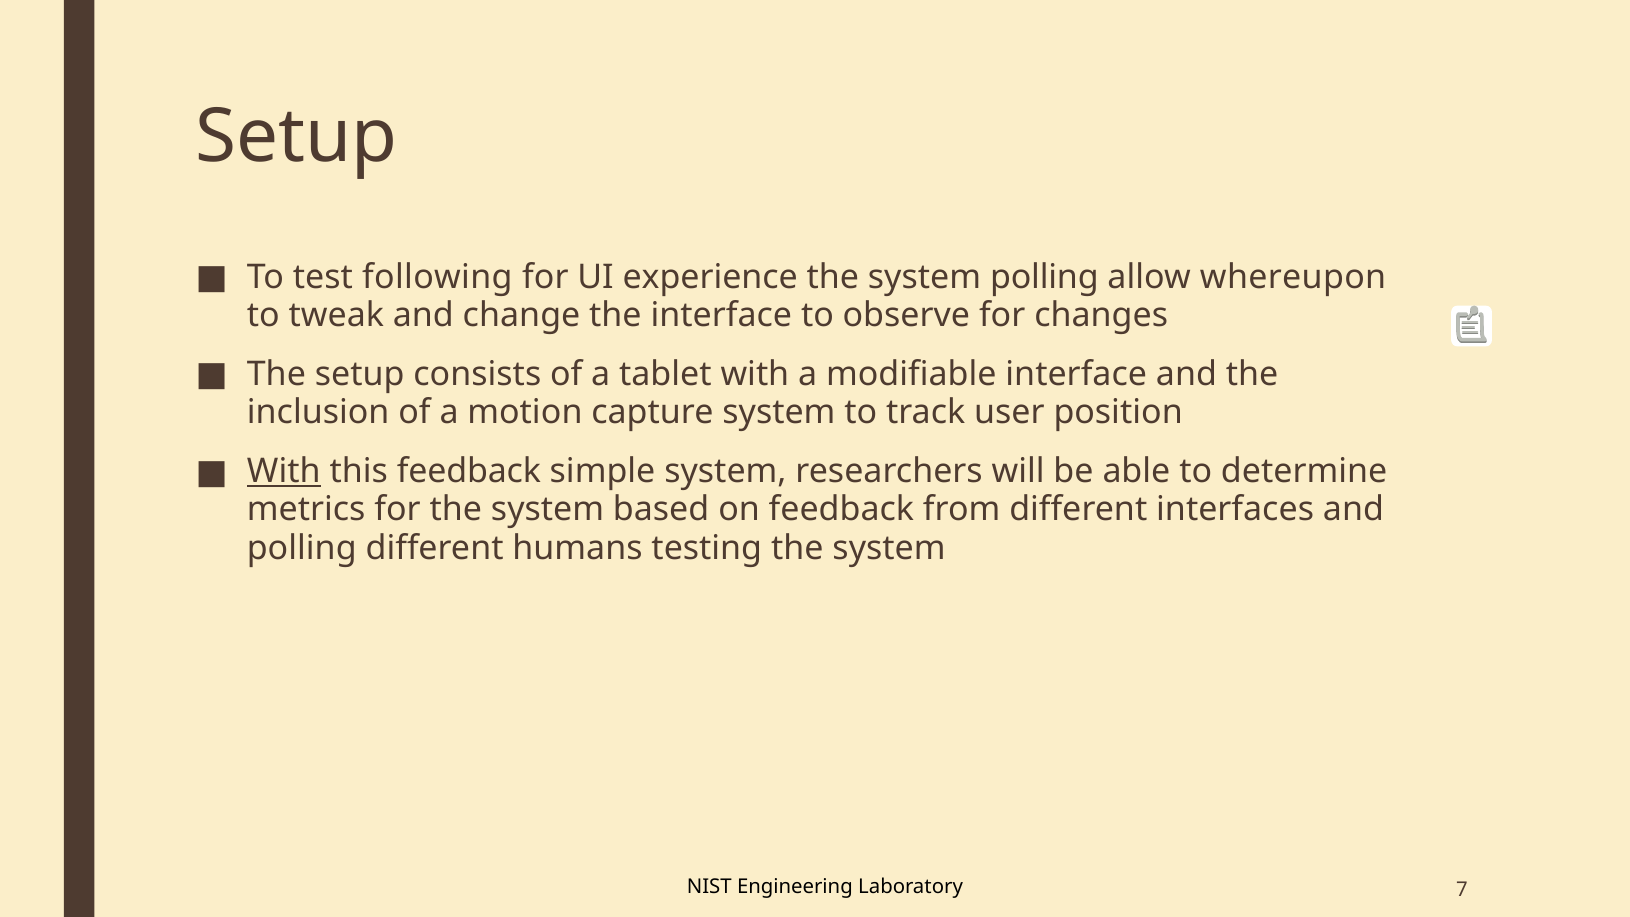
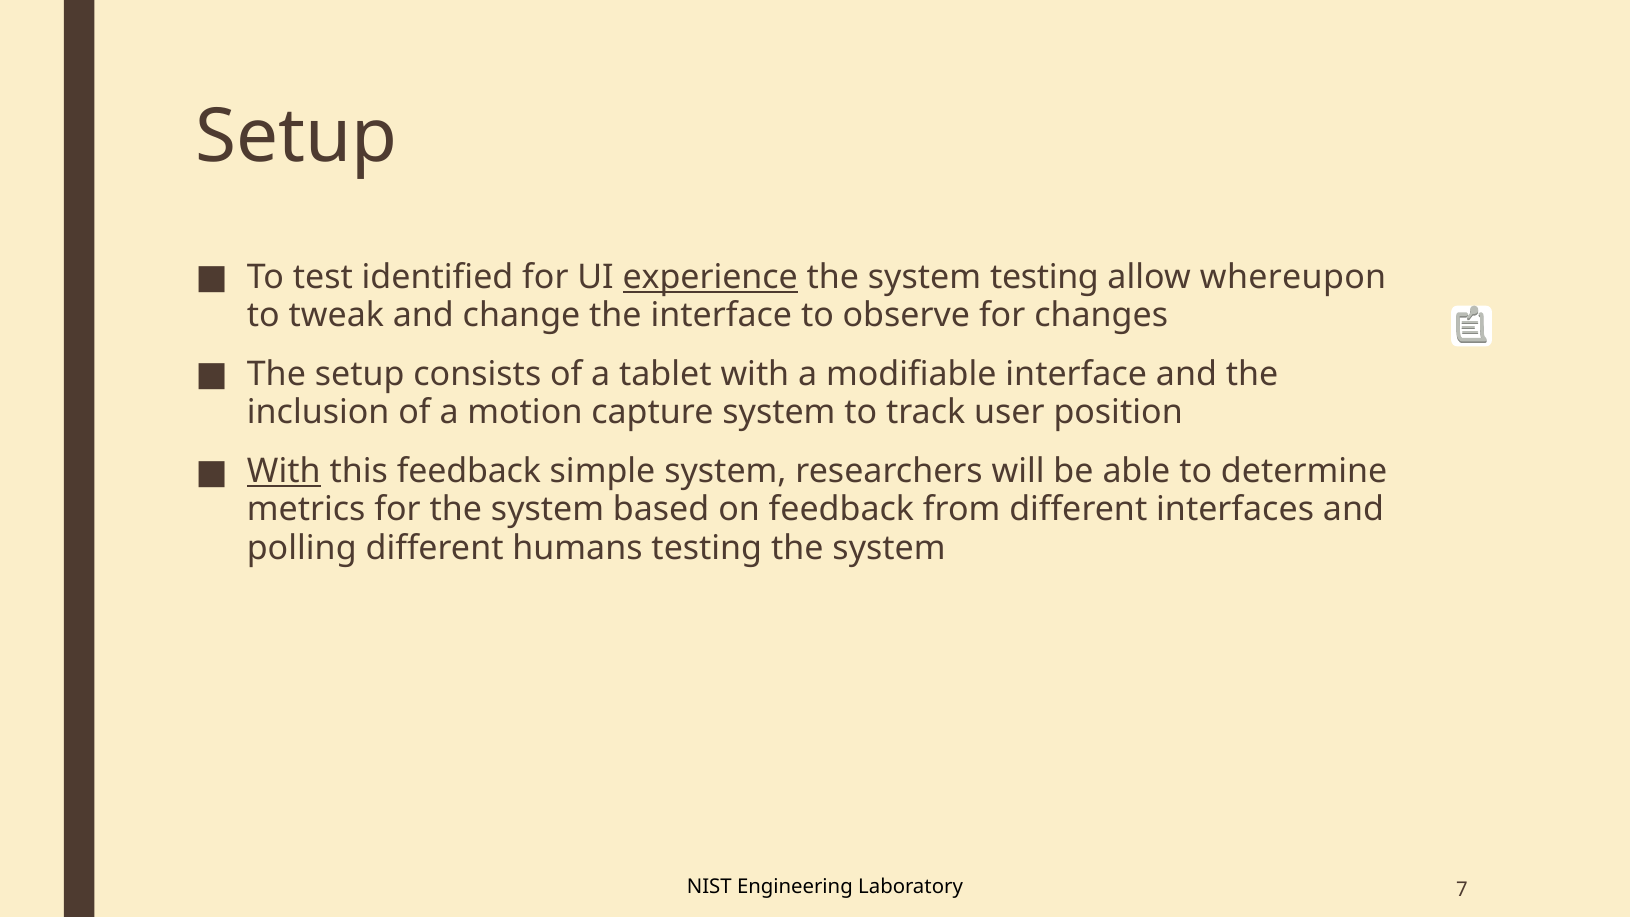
following: following -> identified
experience underline: none -> present
system polling: polling -> testing
